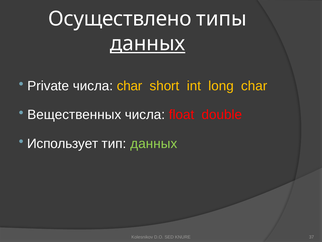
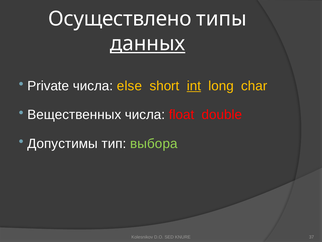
числа char: char -> else
int underline: none -> present
Использует: Использует -> Допустимы
тип данных: данных -> выбора
